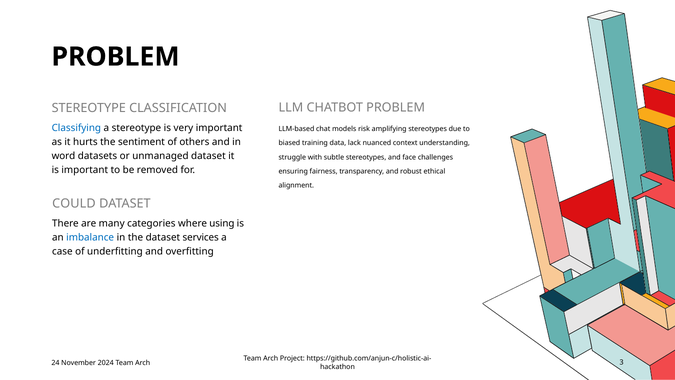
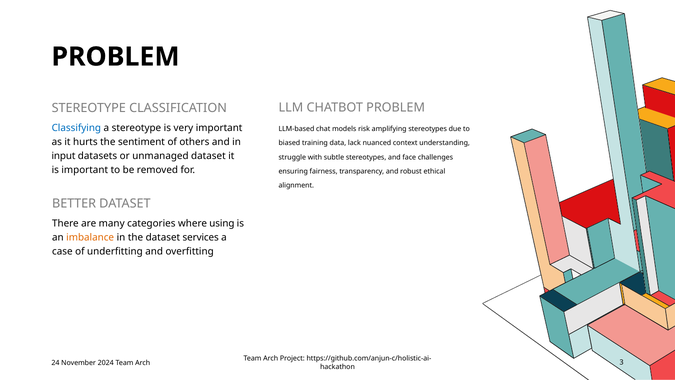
word: word -> input
COULD: COULD -> BETTER
imbalance colour: blue -> orange
